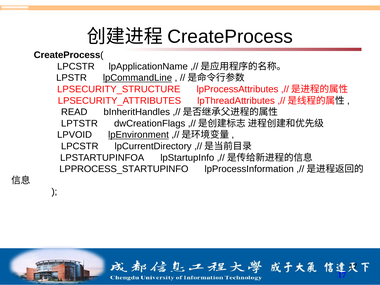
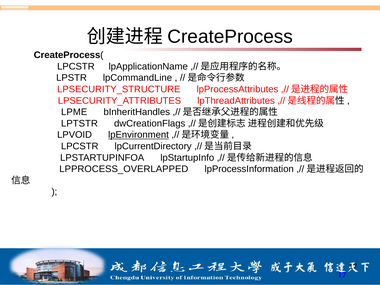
lpCommandLine underline: present -> none
READ: READ -> LPME
LPPROCESS_STARTUPINFO: LPPROCESS_STARTUPINFO -> LPPROCESS_OVERLAPPED
